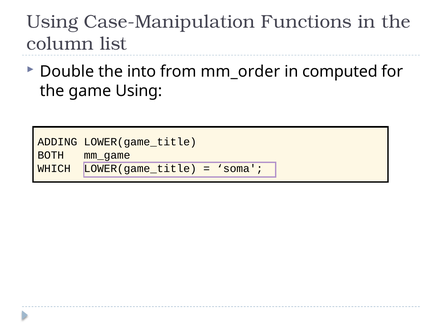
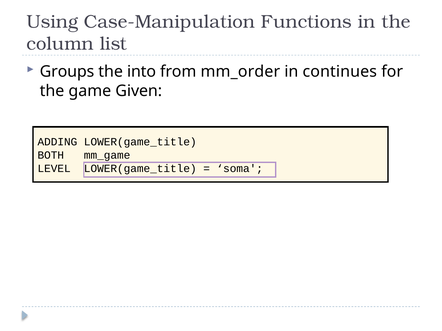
Double: Double -> Groups
computed: computed -> continues
game Using: Using -> Given
WHICH: WHICH -> LEVEL
